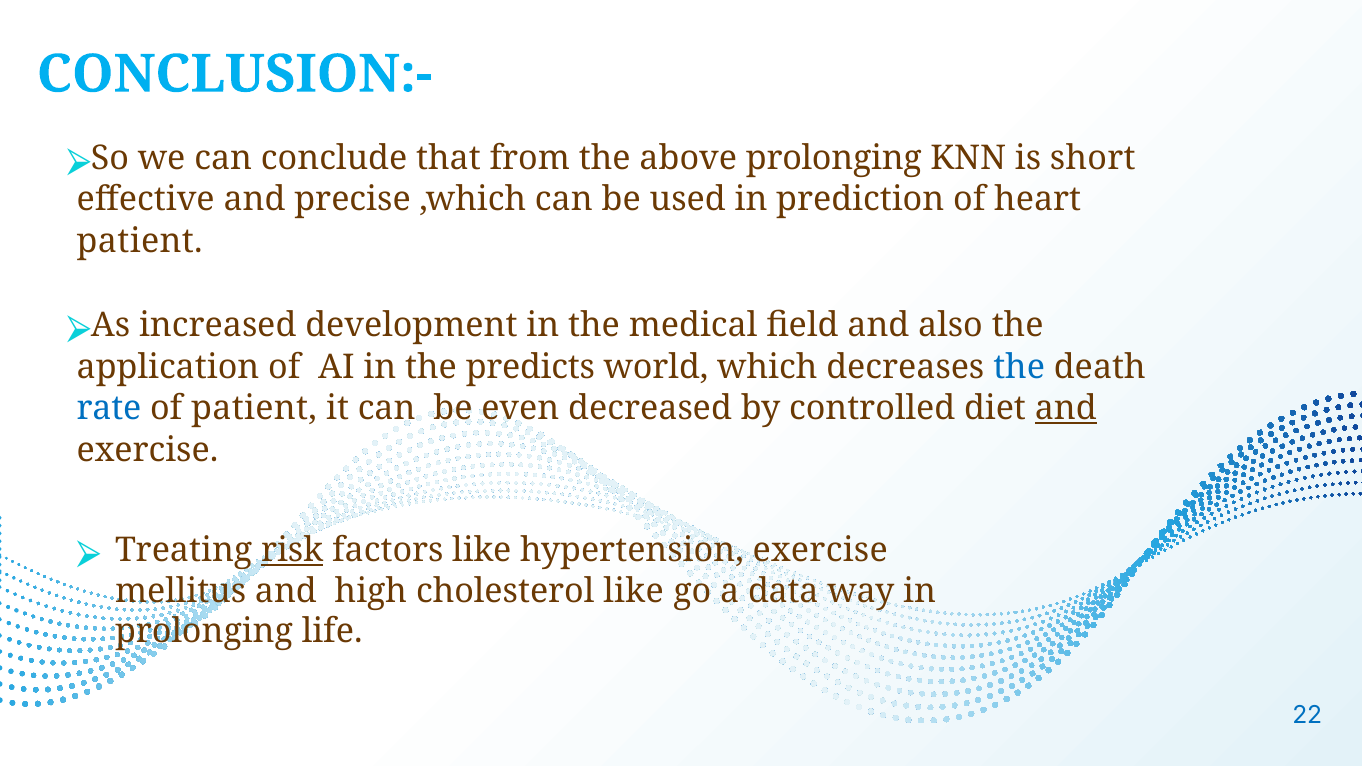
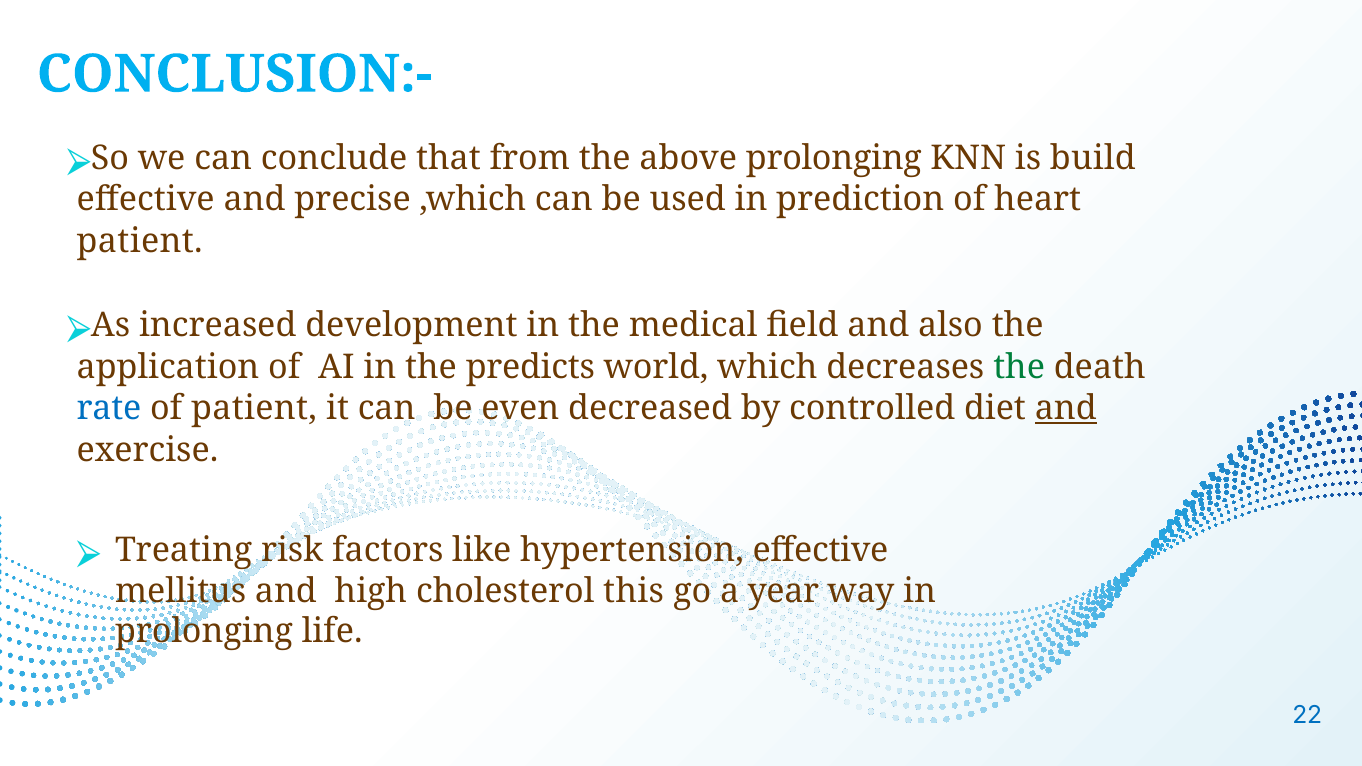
short: short -> build
the at (1019, 367) colour: blue -> green
risk underline: present -> none
hypertension exercise: exercise -> eﬀective
cholesterol like: like -> this
data: data -> year
